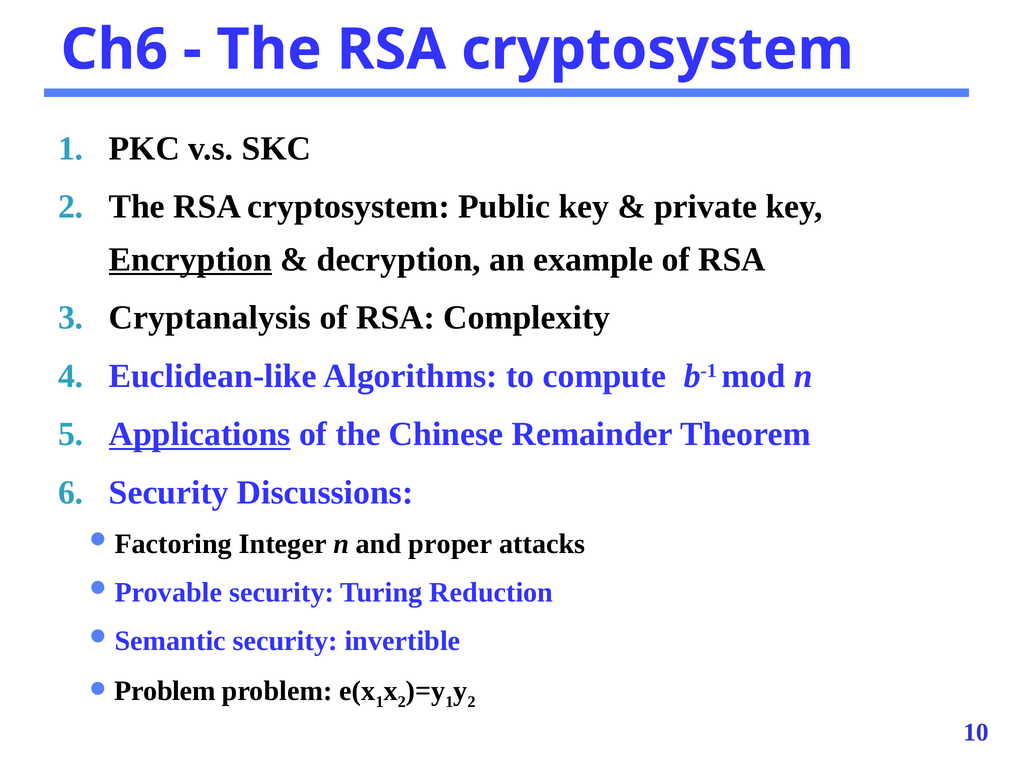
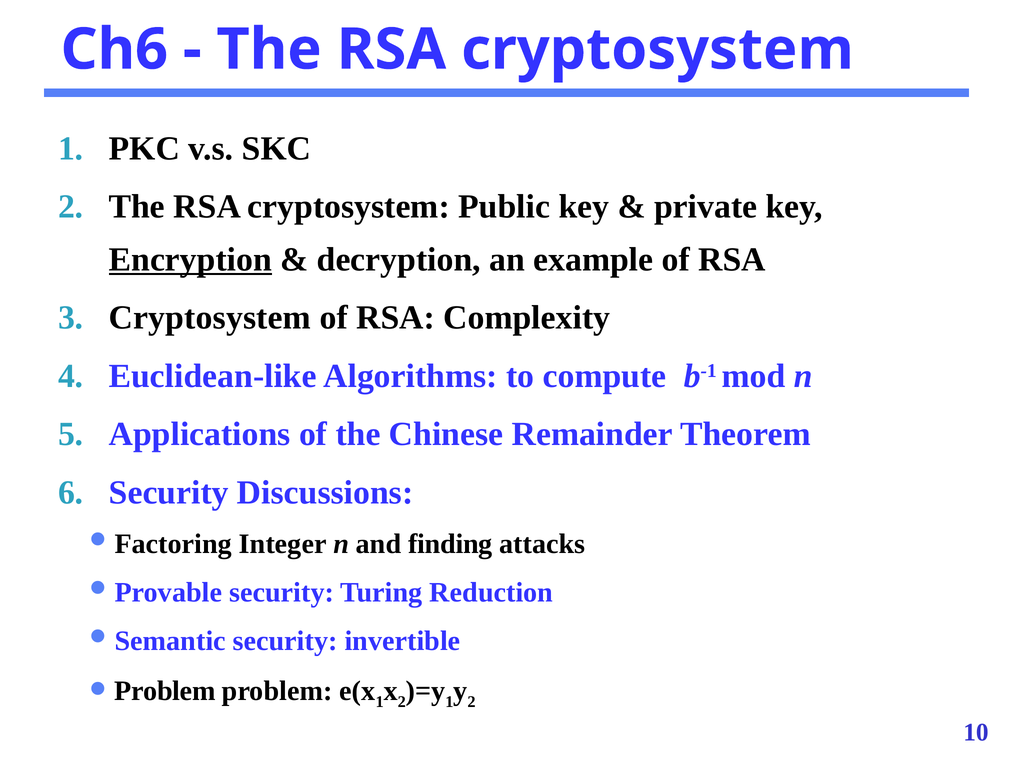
Cryptanalysis at (210, 318): Cryptanalysis -> Cryptosystem
Applications underline: present -> none
proper: proper -> finding
